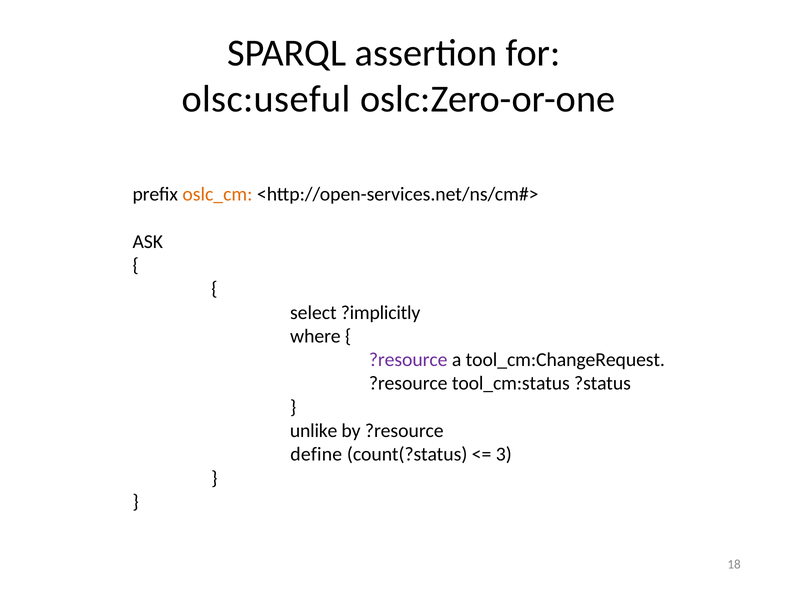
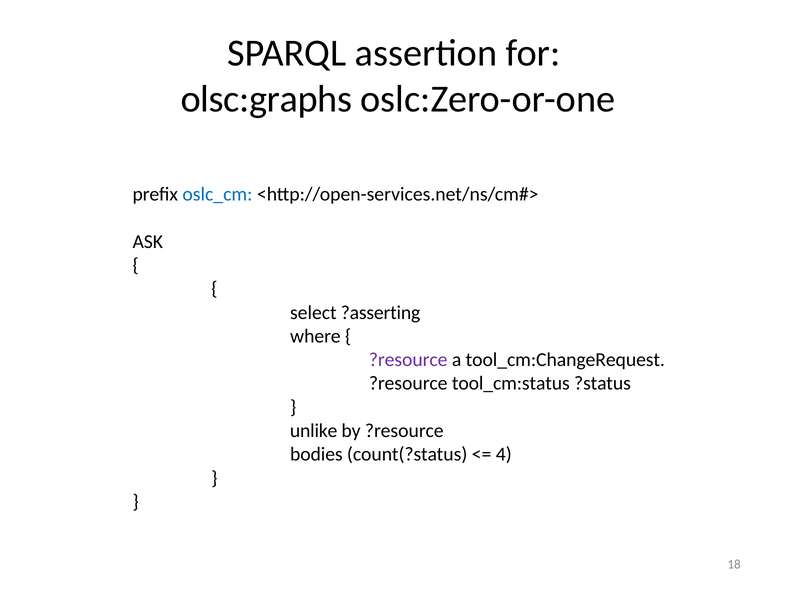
olsc:useful: olsc:useful -> olsc:graphs
oslc_cm colour: orange -> blue
?implicitly: ?implicitly -> ?asserting
define: define -> bodies
3: 3 -> 4
